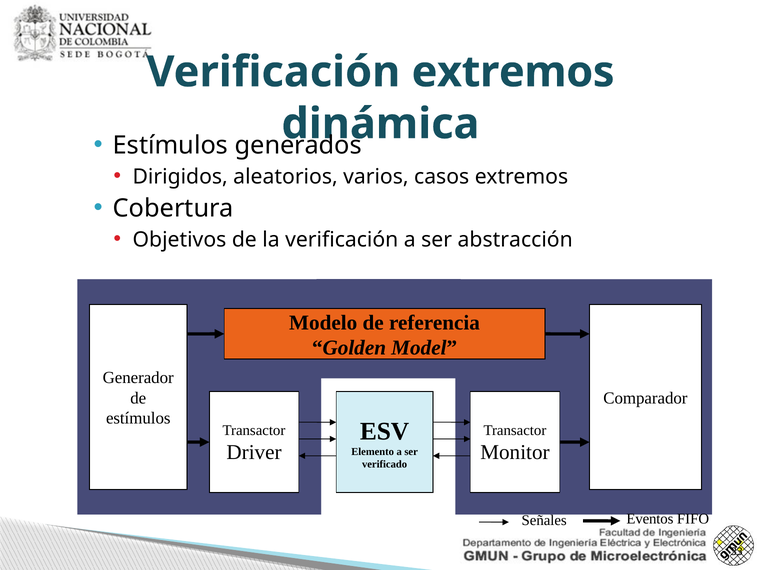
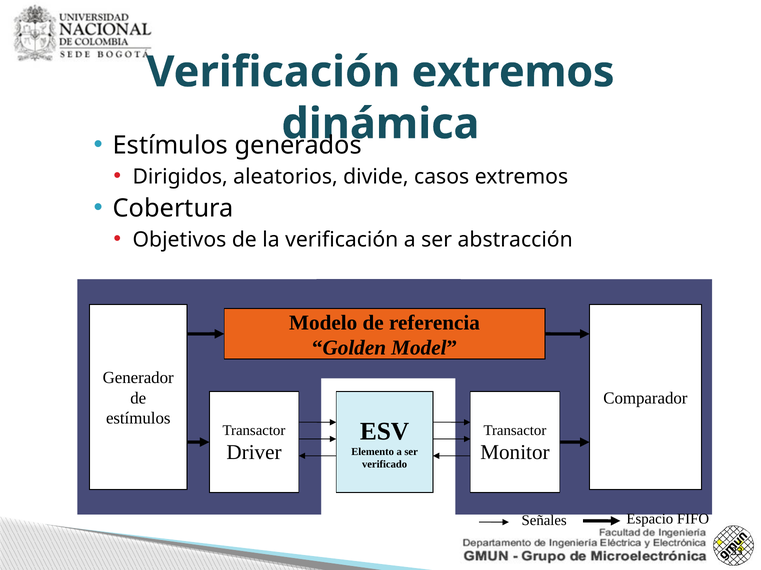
varios: varios -> divide
Eventos: Eventos -> Espacio
